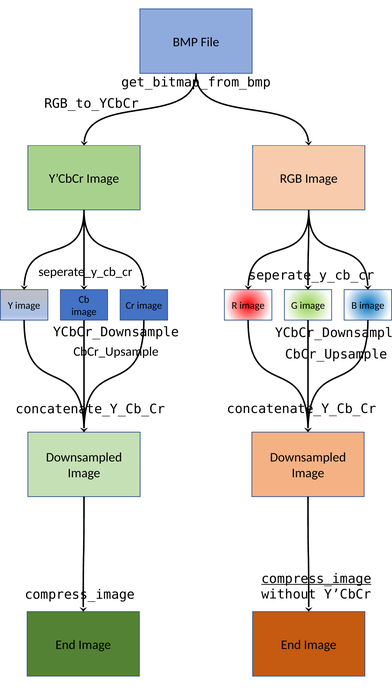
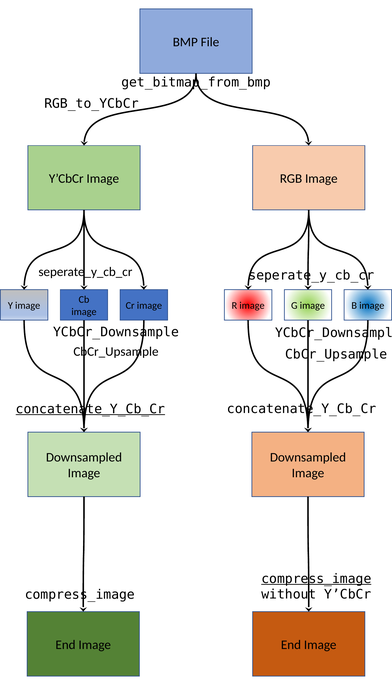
concatenate_Y_Cb_Cr at (90, 409) underline: none -> present
